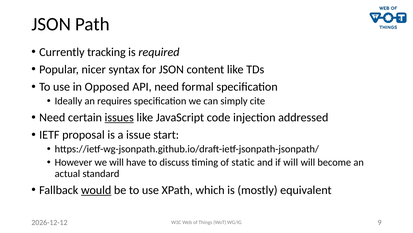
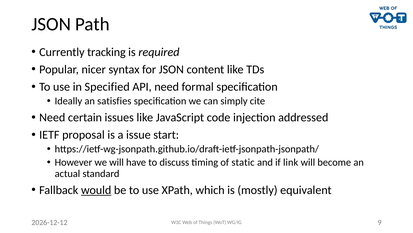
Opposed: Opposed -> Specified
requires: requires -> satisfies
issues underline: present -> none
if will: will -> link
